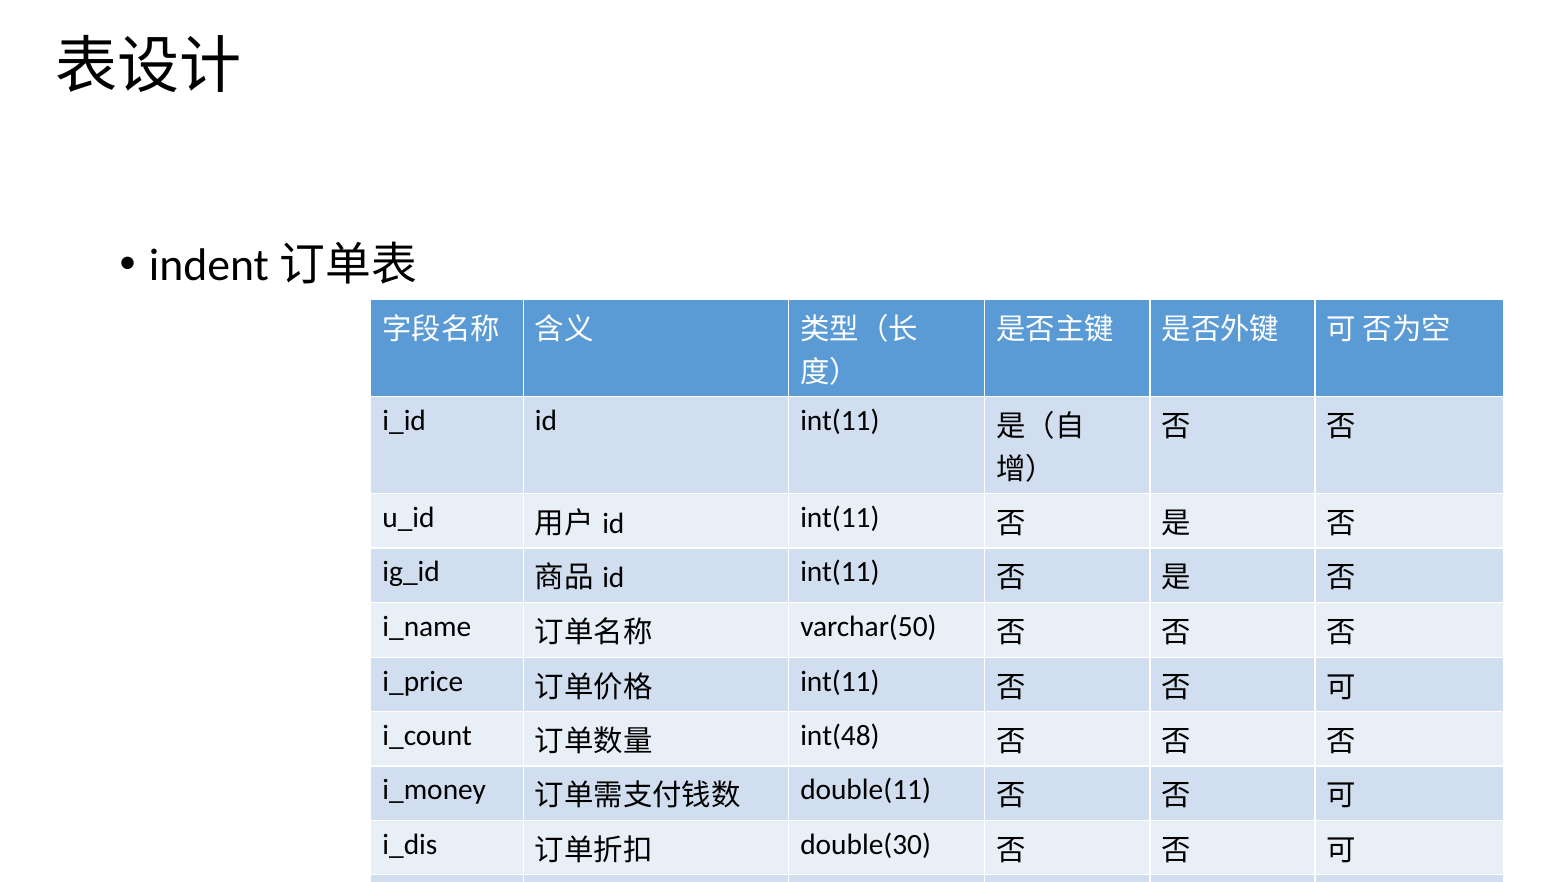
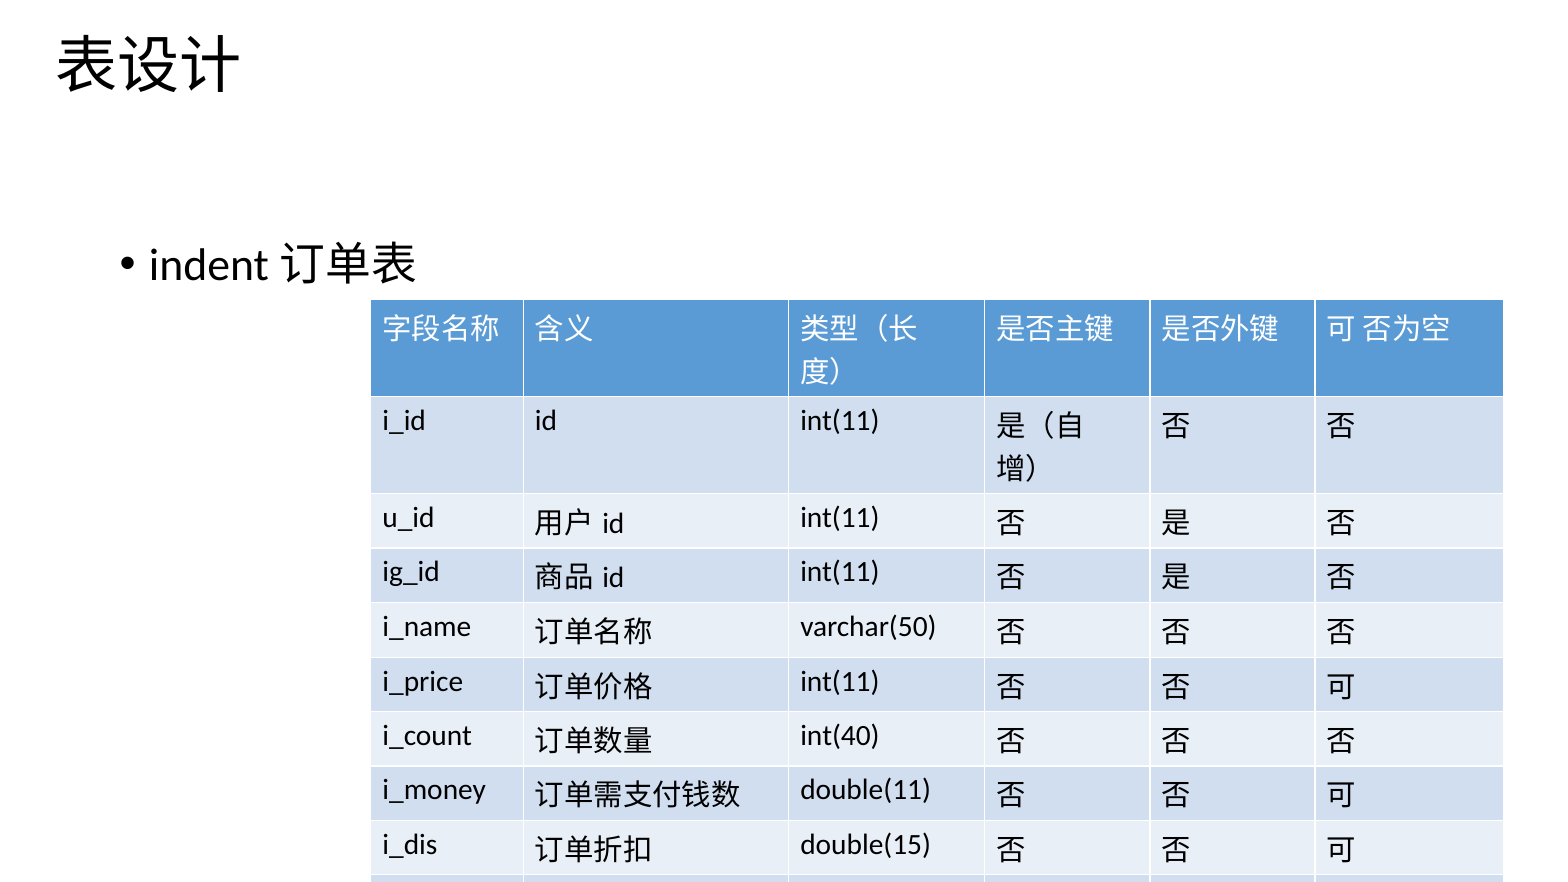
int(48: int(48 -> int(40
double(30: double(30 -> double(15
